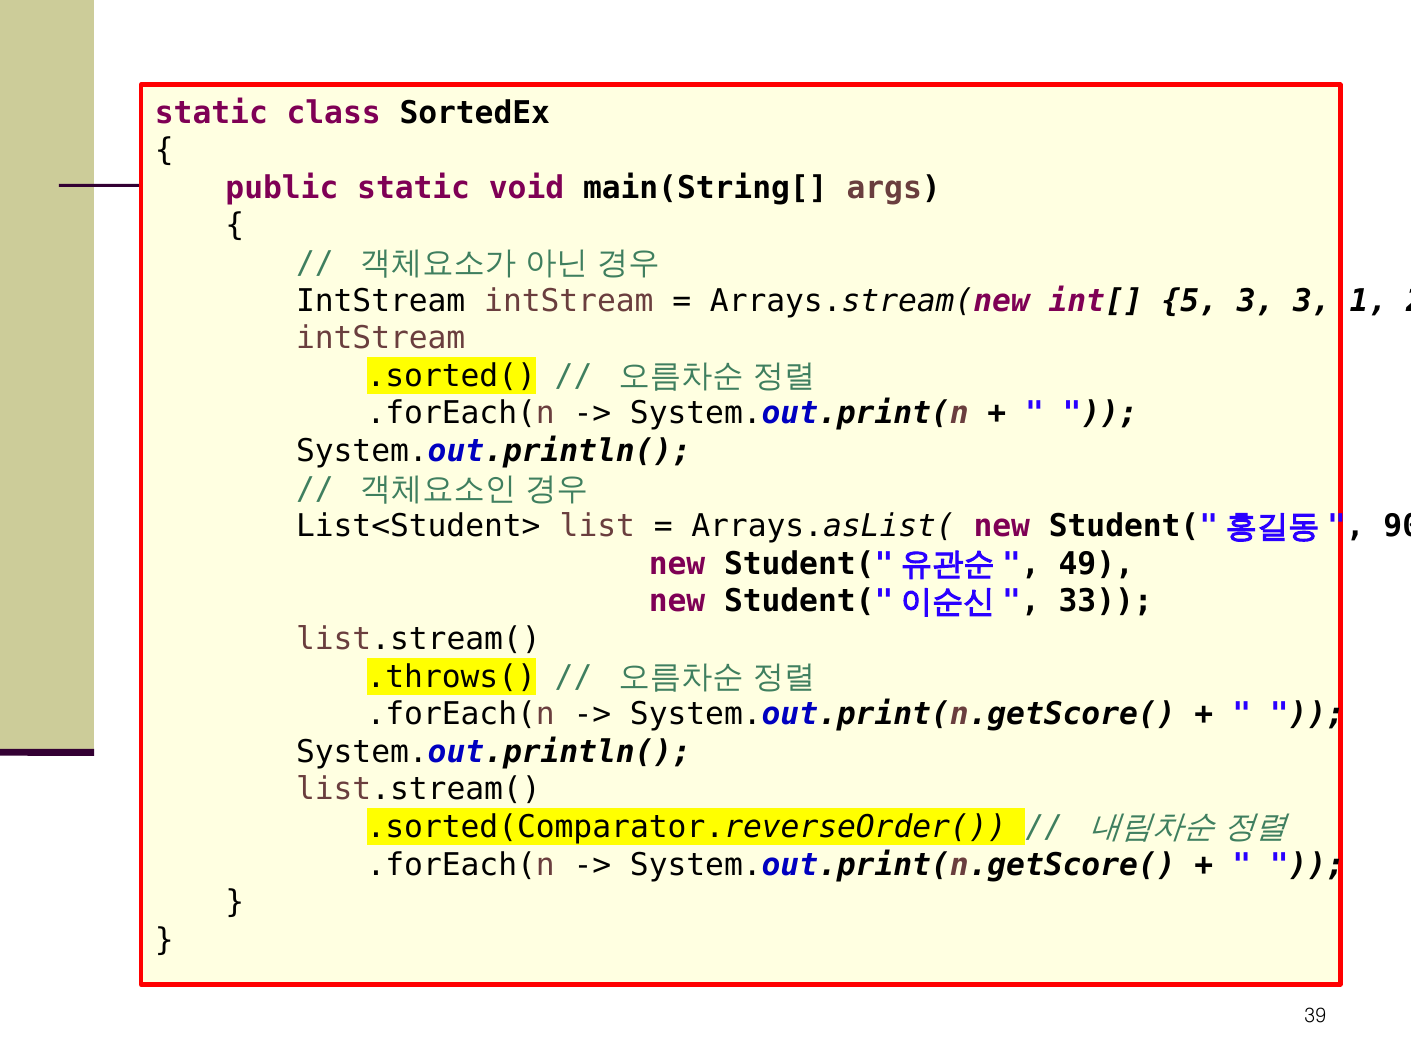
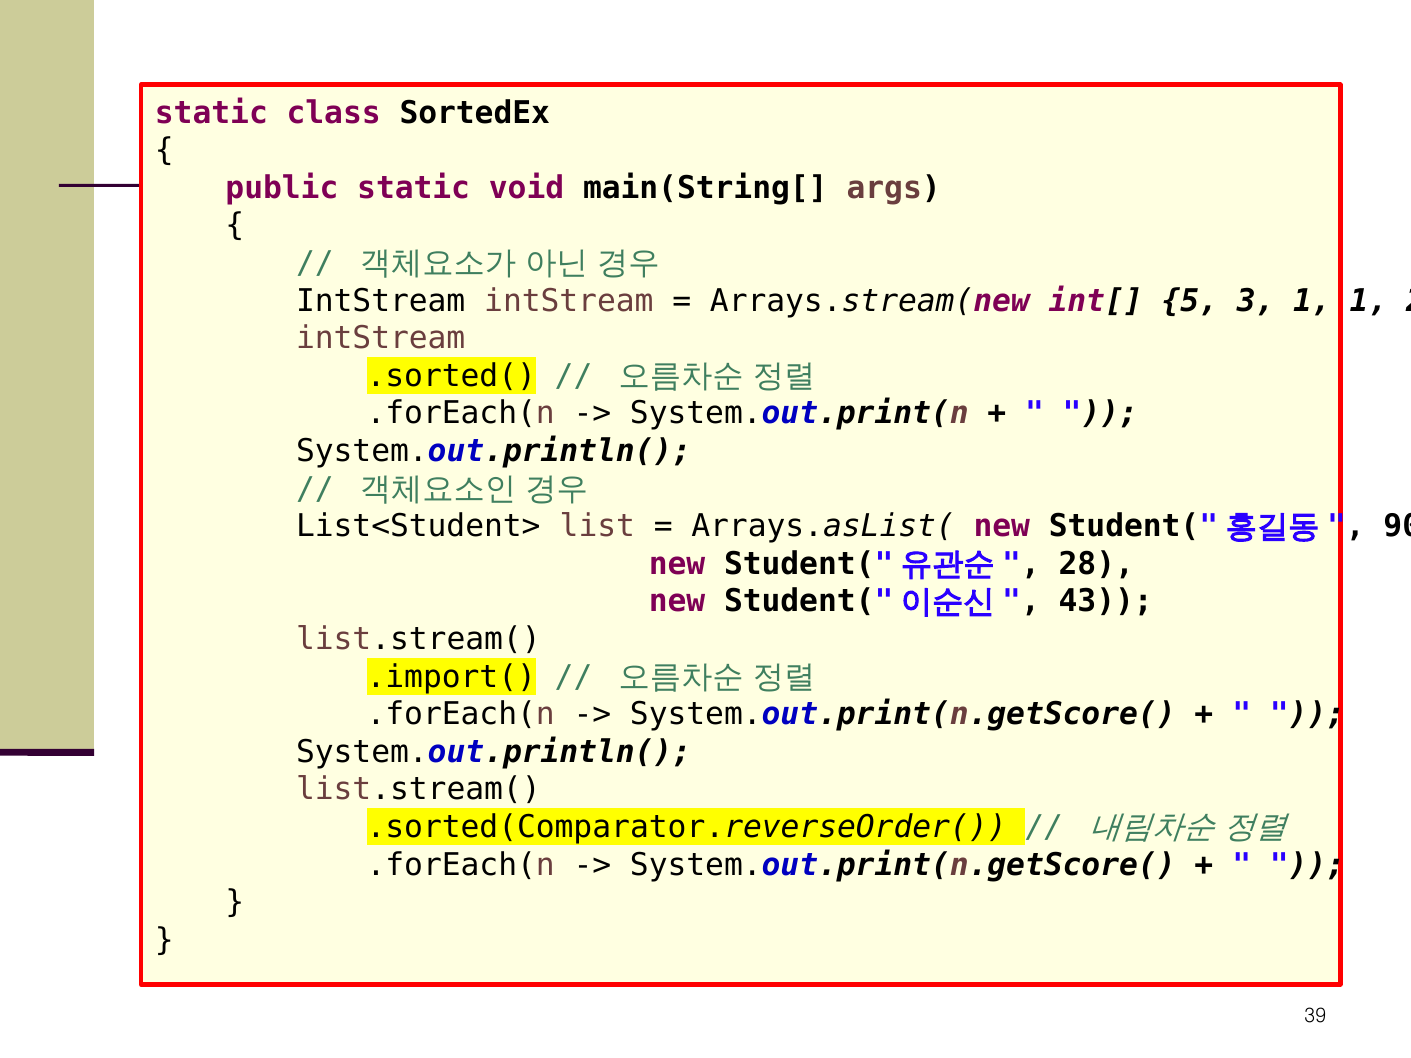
3 3: 3 -> 1
49: 49 -> 28
33: 33 -> 43
.throws(: .throws( -> .import(
